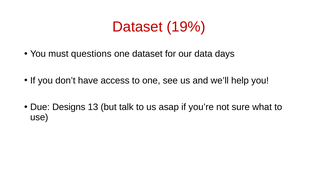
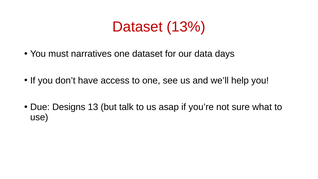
19%: 19% -> 13%
questions: questions -> narratives
